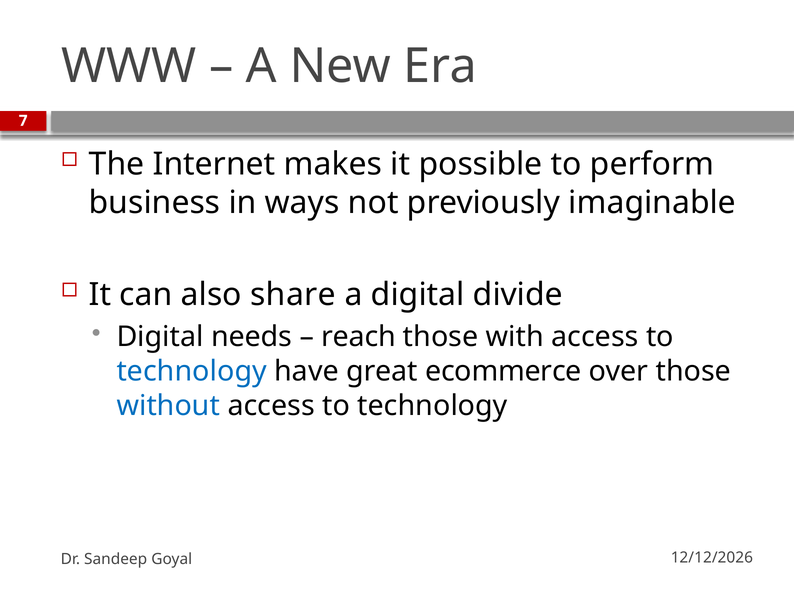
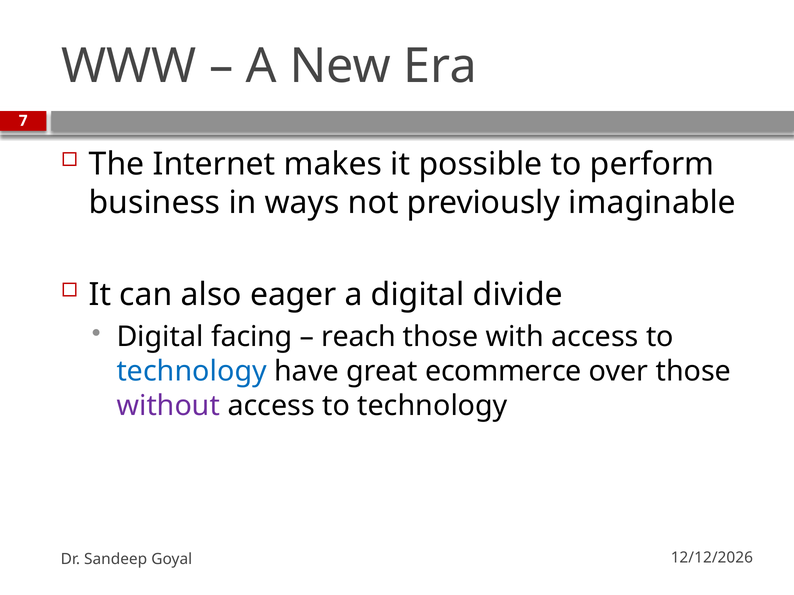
share: share -> eager
needs: needs -> facing
without colour: blue -> purple
